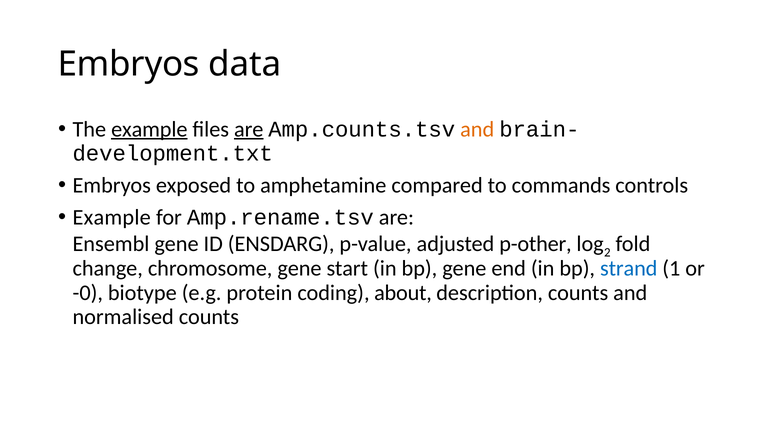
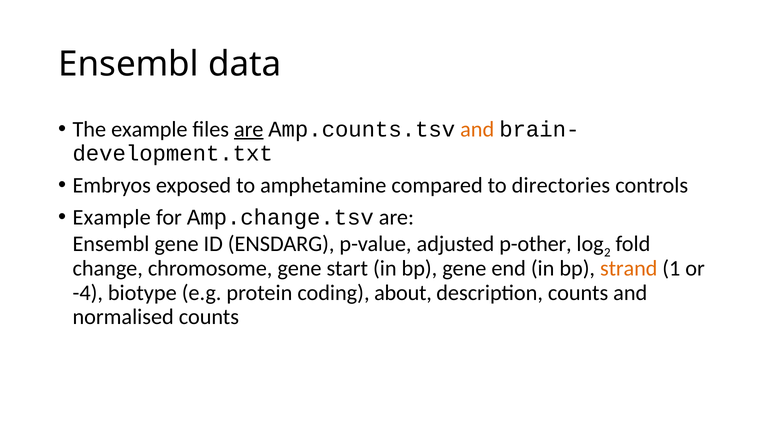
Embryos at (129, 64): Embryos -> Ensembl
example at (149, 129) underline: present -> none
commands: commands -> directories
Amp.rename.tsv: Amp.rename.tsv -> Amp.change.tsv
strand colour: blue -> orange
-0: -0 -> -4
